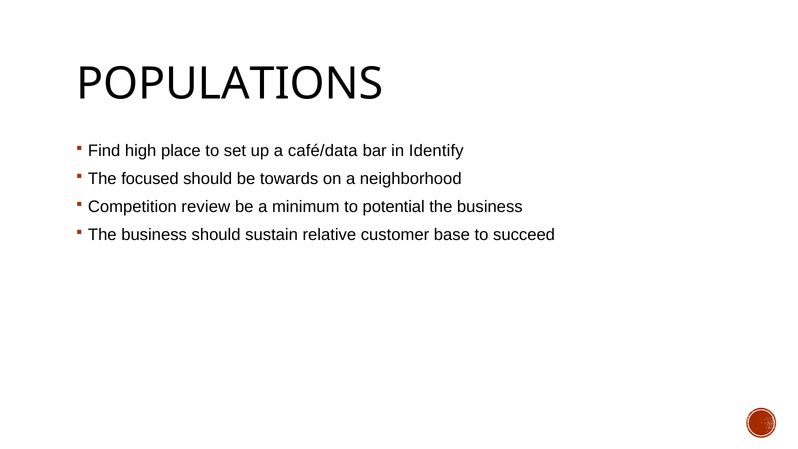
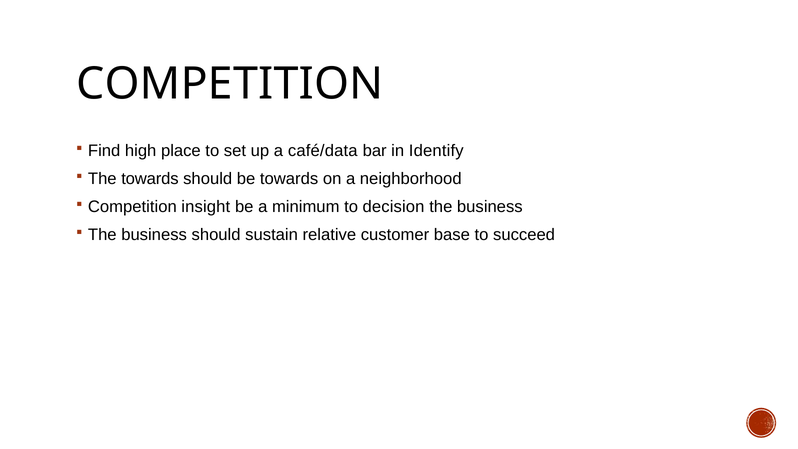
POPULATIONS at (230, 84): POPULATIONS -> COMPETITION
The focused: focused -> towards
review: review -> insight
potential: potential -> decision
